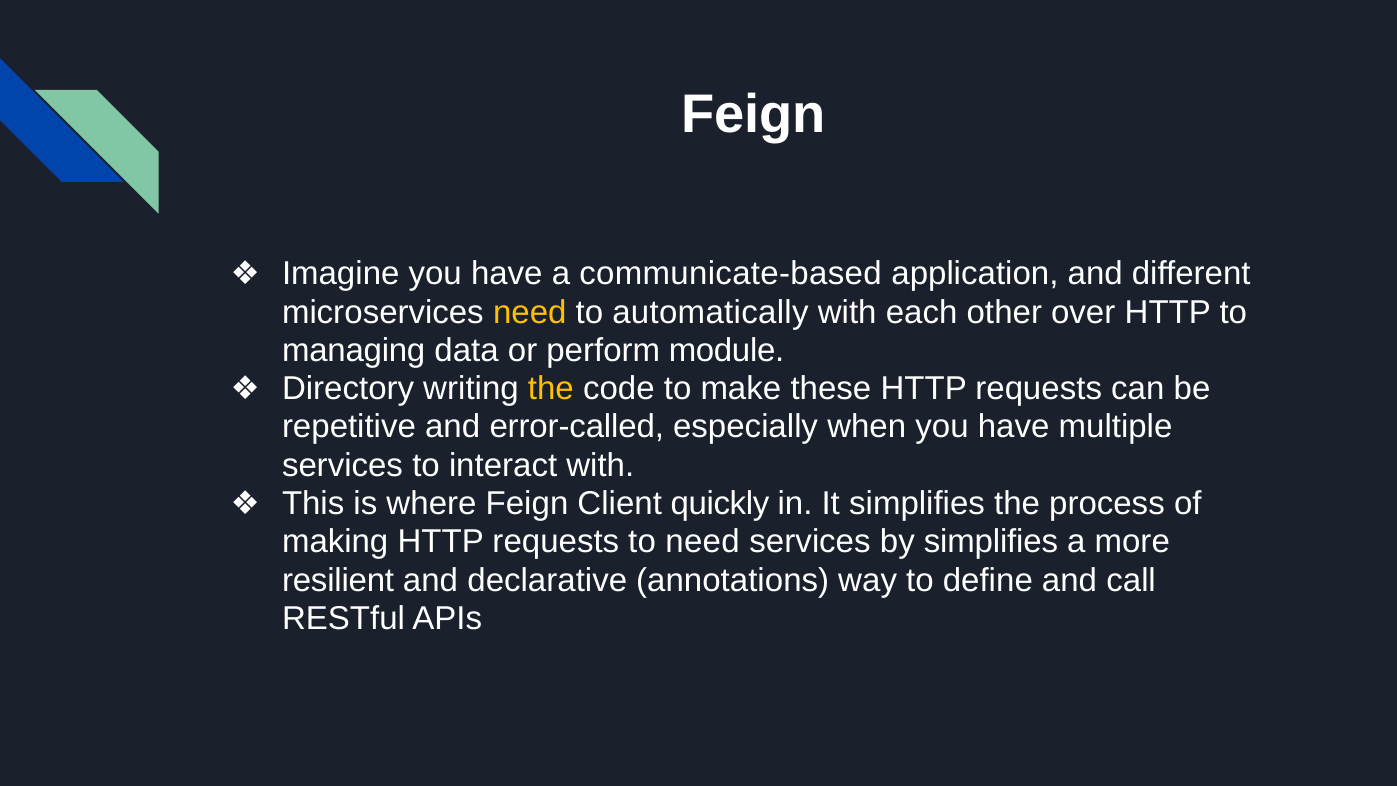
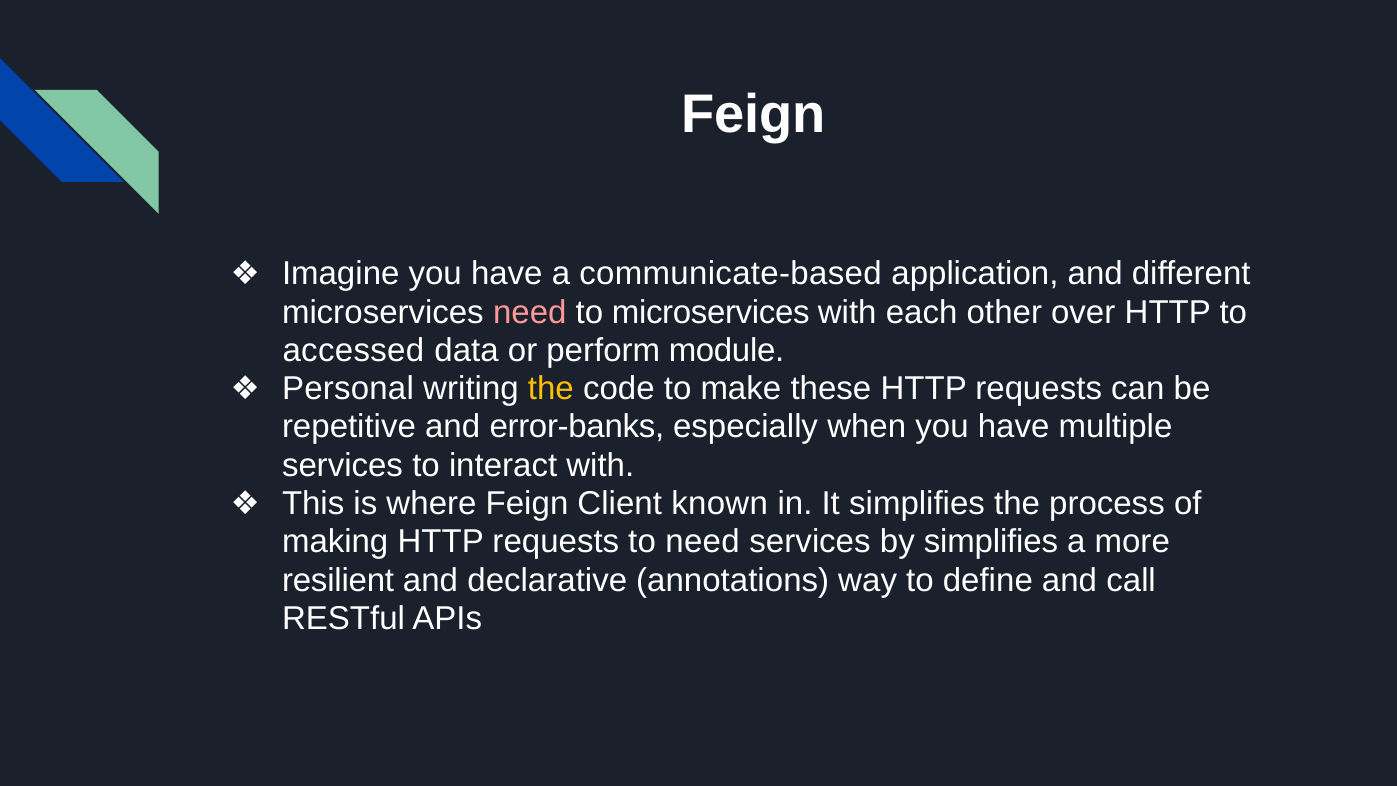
need at (530, 312) colour: yellow -> pink
to automatically: automatically -> microservices
managing: managing -> accessed
Directory: Directory -> Personal
error-called: error-called -> error-banks
quickly: quickly -> known
